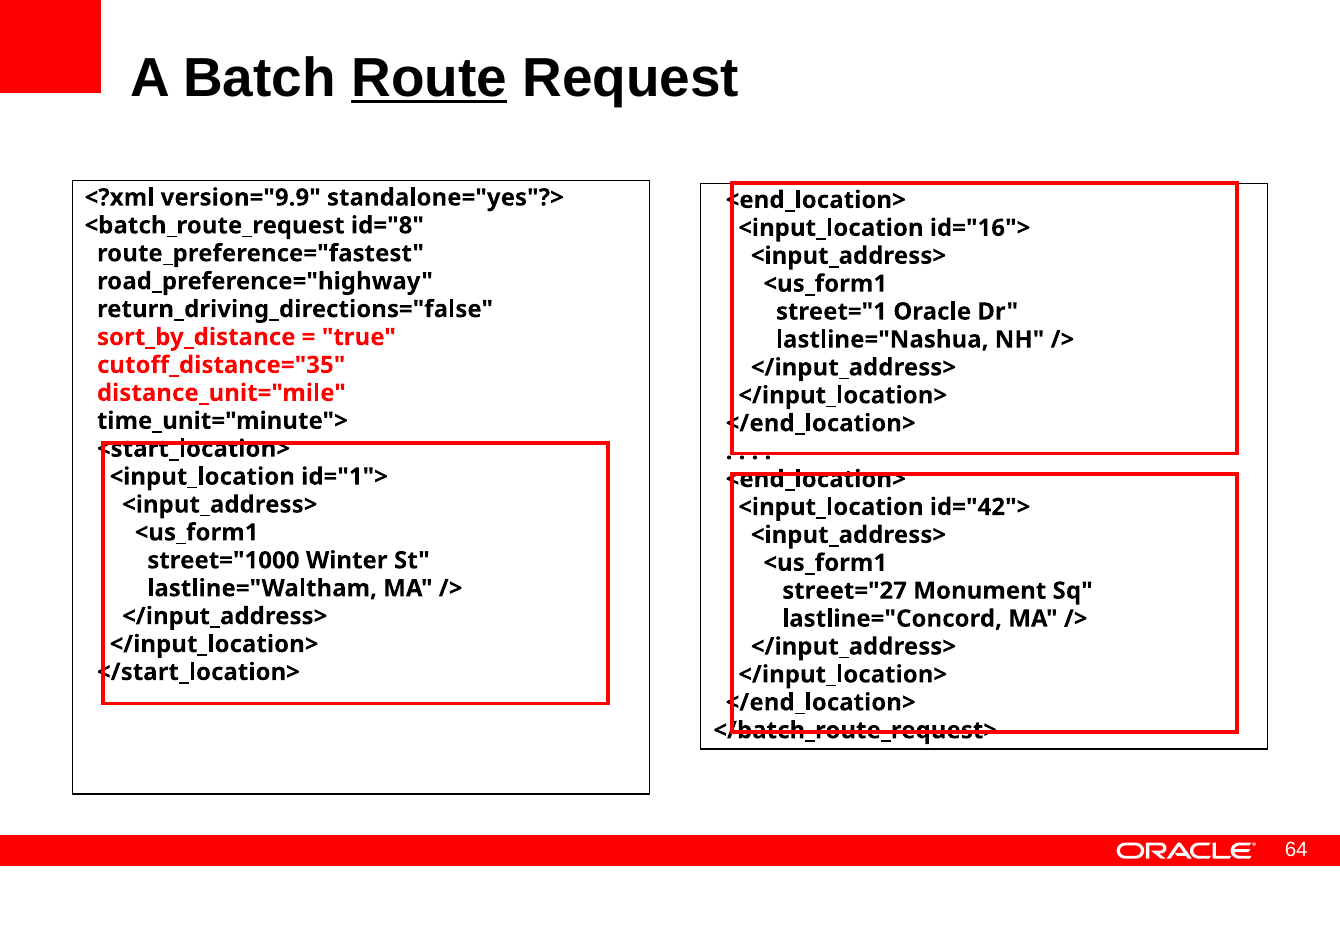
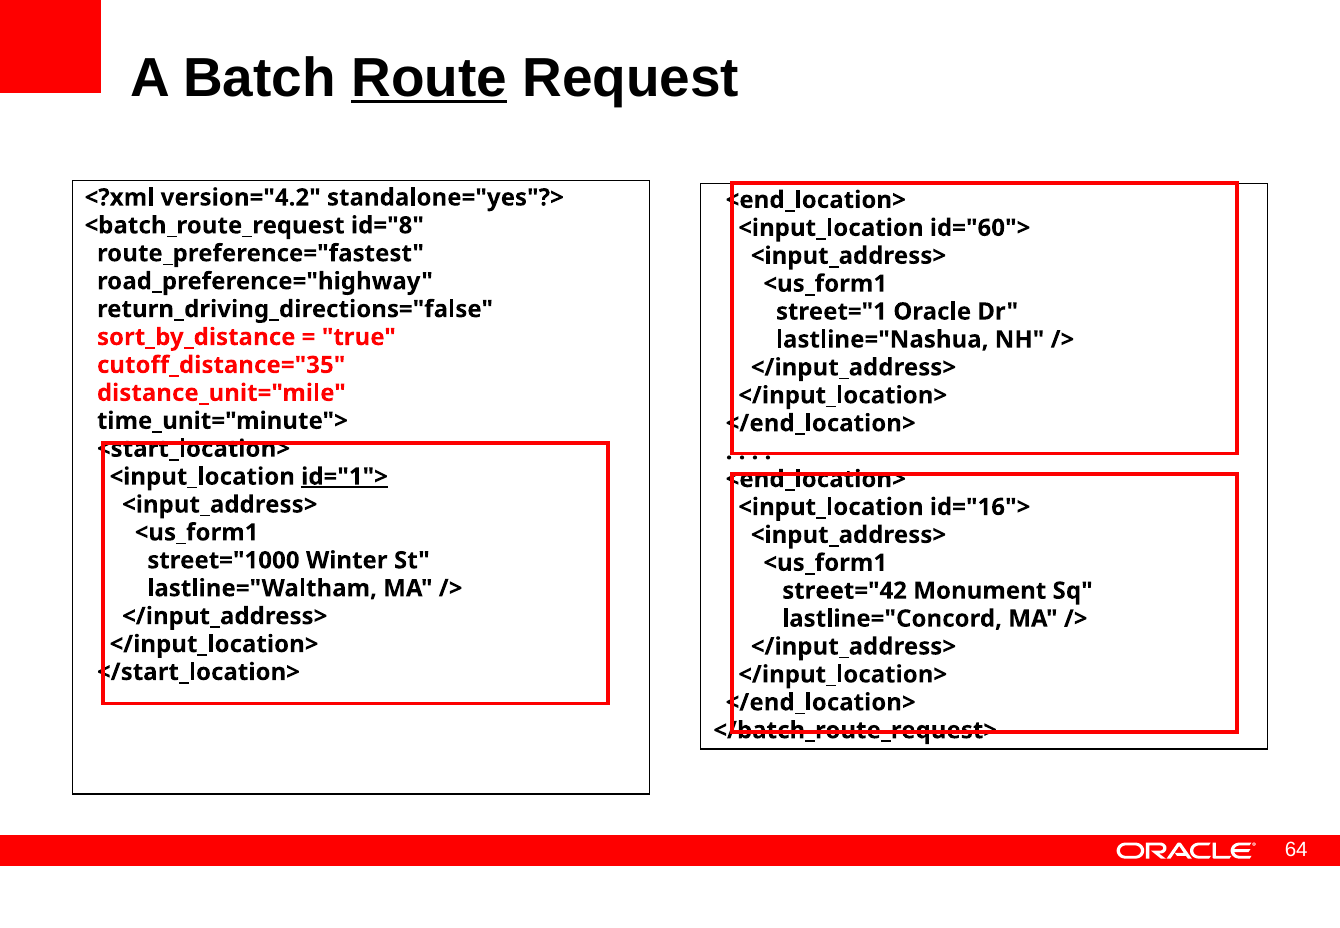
version="9.9: version="9.9 -> version="4.2
id="16">: id="16"> -> id="60">
id="1"> underline: none -> present
id="42">: id="42"> -> id="16">
street="27: street="27 -> street="42
